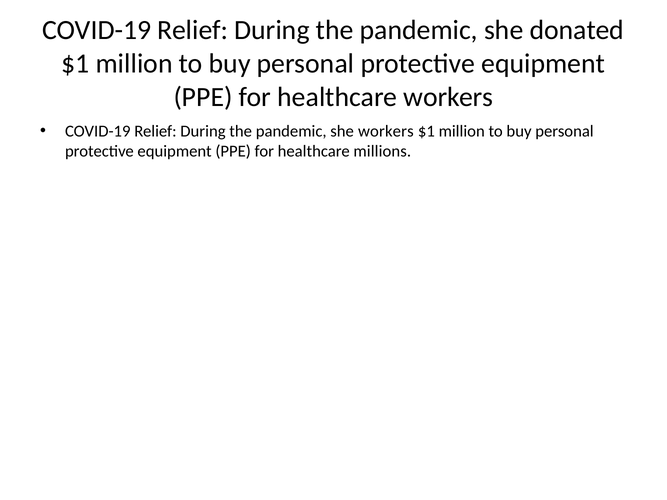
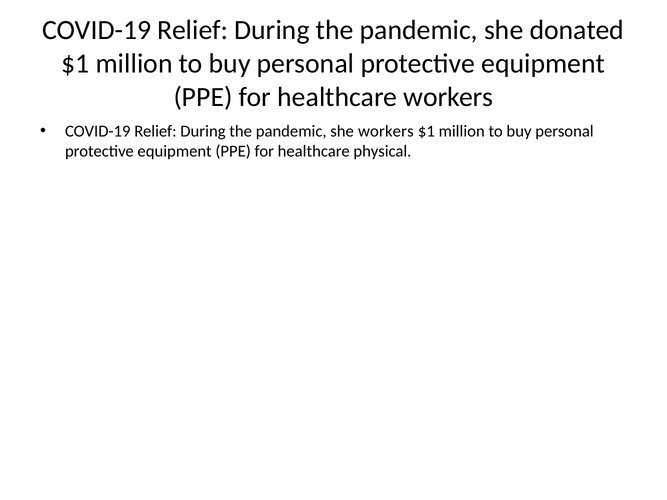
millions: millions -> physical
